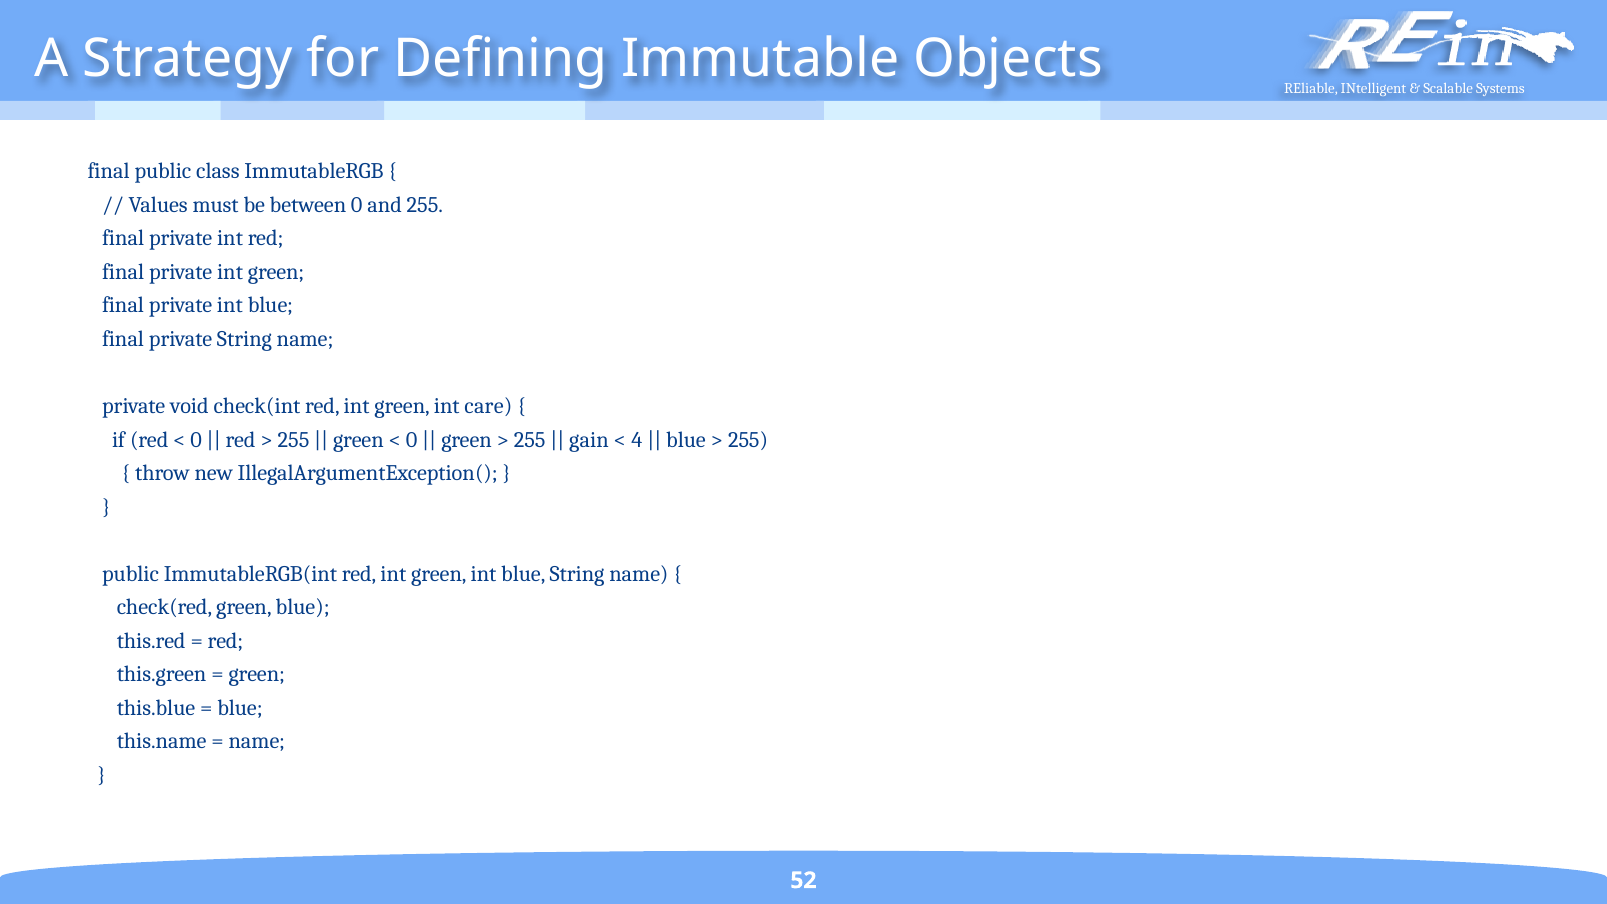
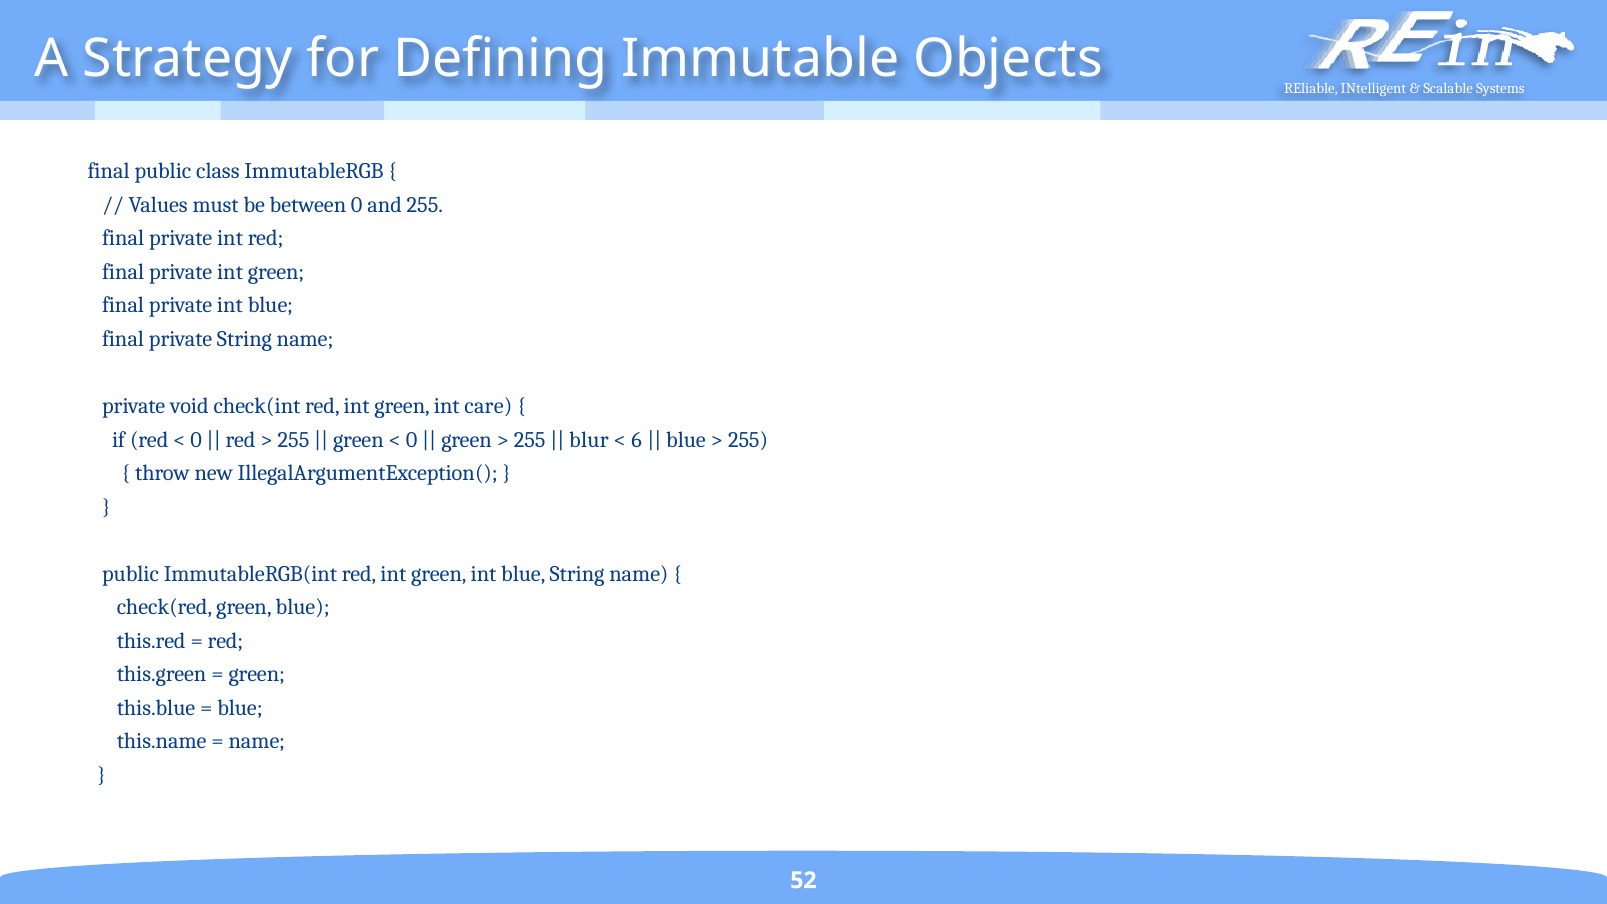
gain: gain -> blur
4: 4 -> 6
